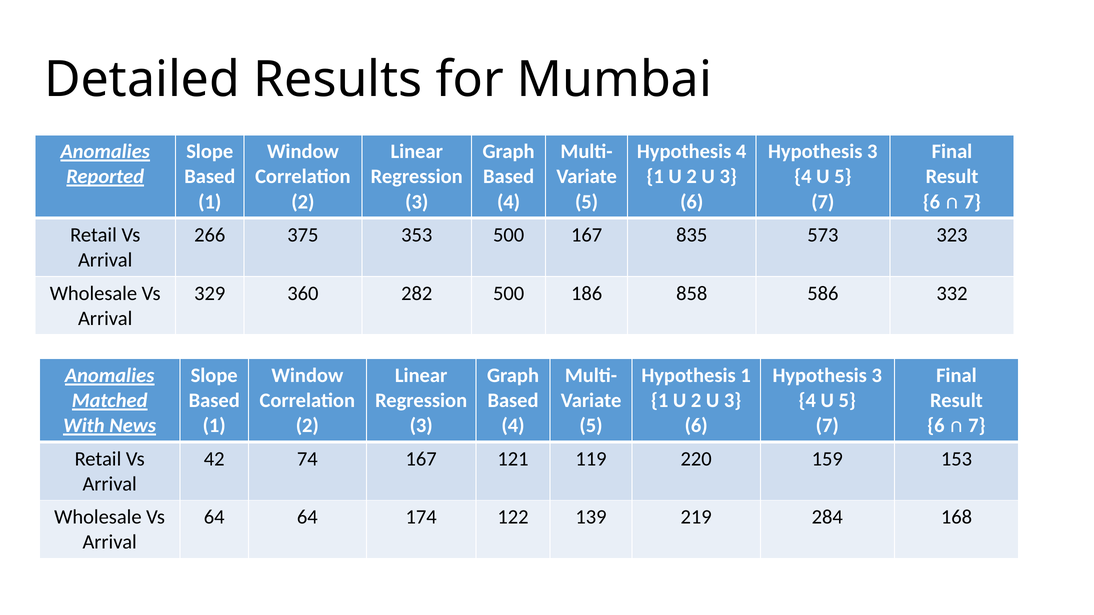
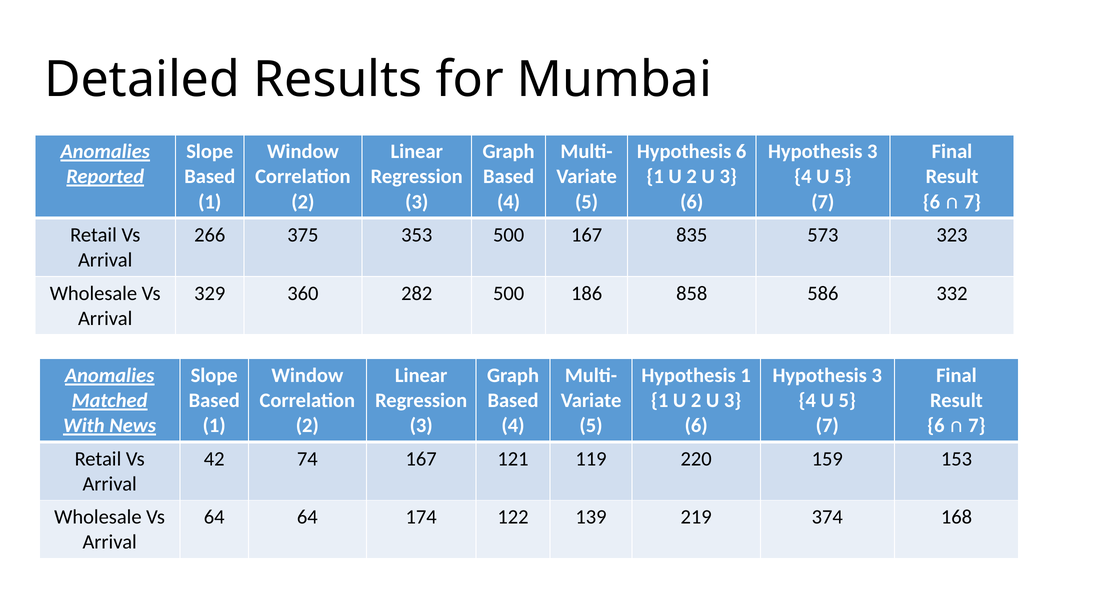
Hypothesis 4: 4 -> 6
284: 284 -> 374
